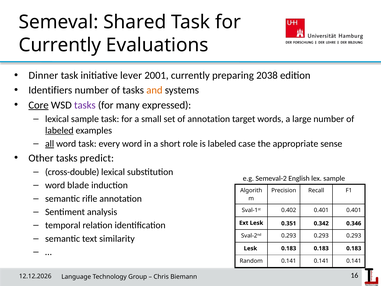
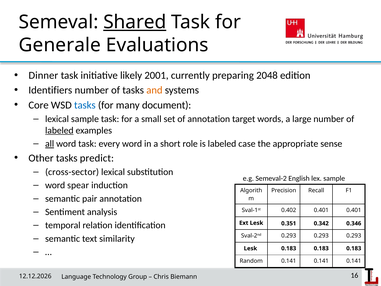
Shared underline: none -> present
Currently at (60, 45): Currently -> Generale
lever: lever -> likely
2038: 2038 -> 2048
Core underline: present -> none
tasks at (85, 105) colour: purple -> blue
expressed: expressed -> document
cross-double: cross-double -> cross-sector
blade: blade -> spear
rifle: rifle -> pair
